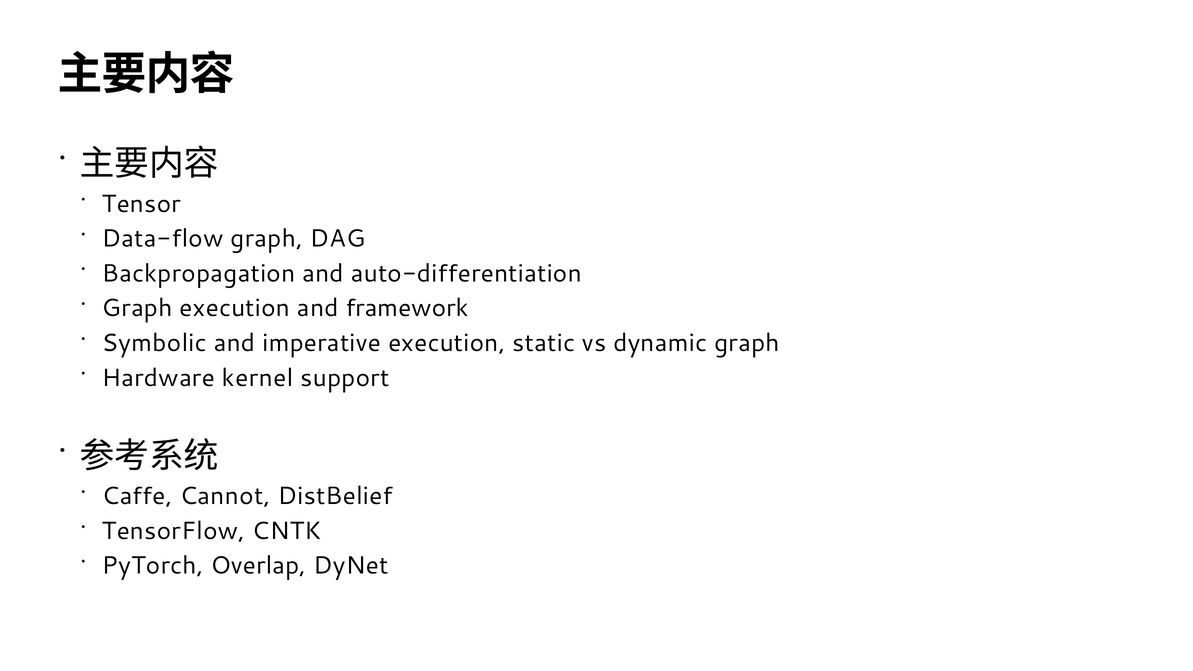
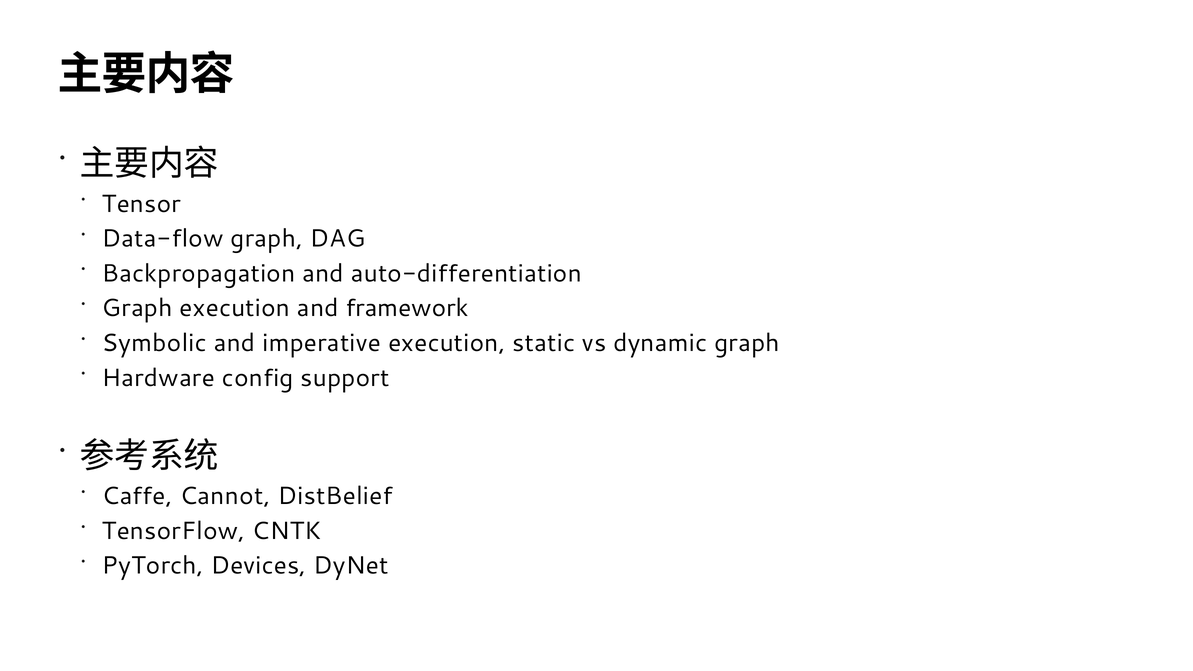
kernel: kernel -> config
Overlap: Overlap -> Devices
